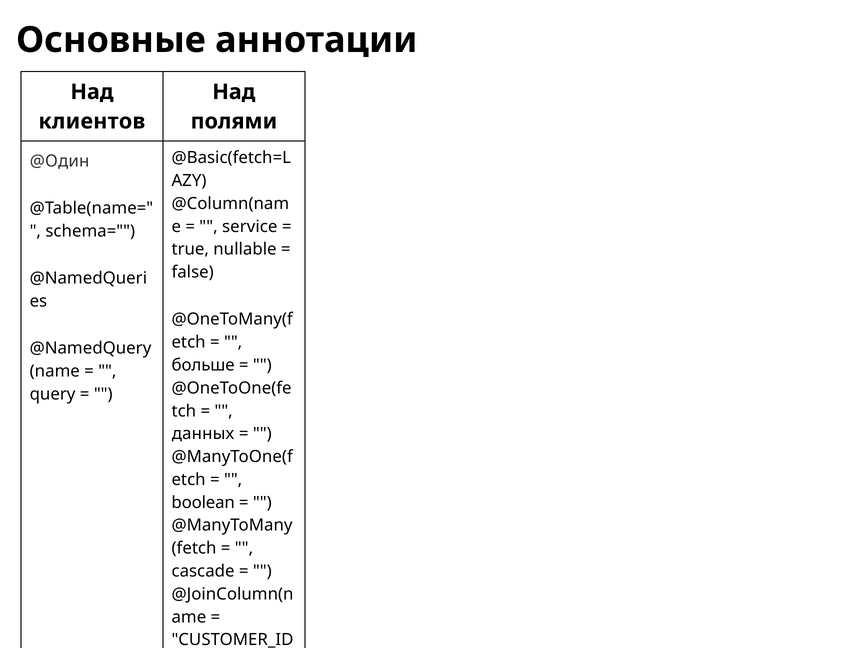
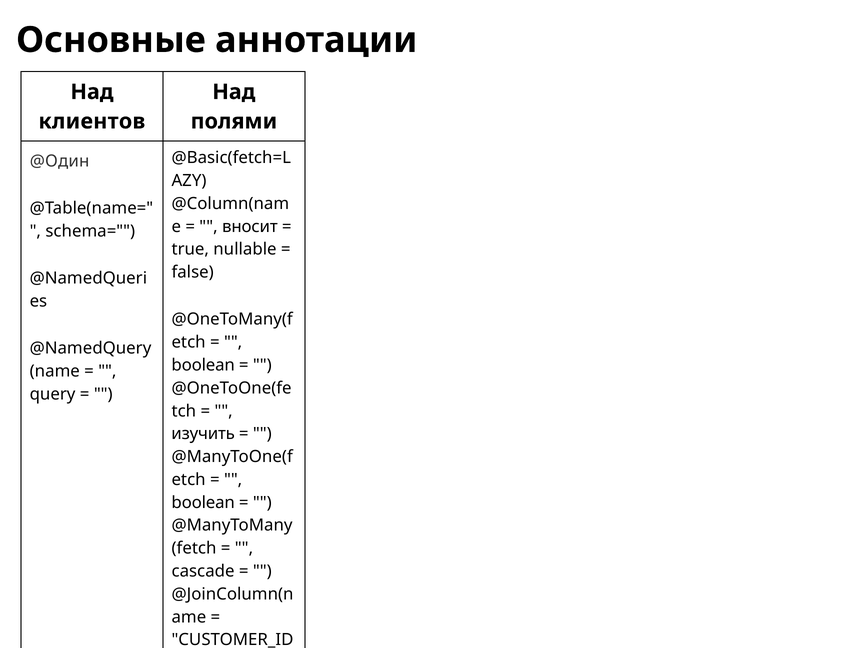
service: service -> вносит
больше at (203, 366): больше -> boolean
данных: данных -> изучить
